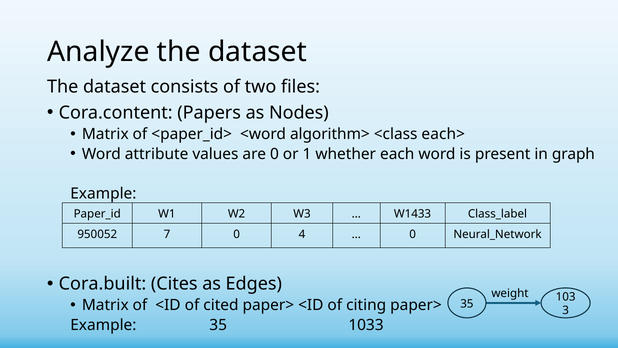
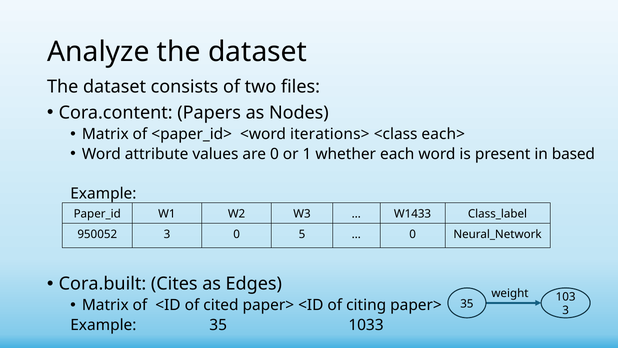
algorithm>: algorithm> -> iterations>
graph: graph -> based
950052 7: 7 -> 3
4: 4 -> 5
